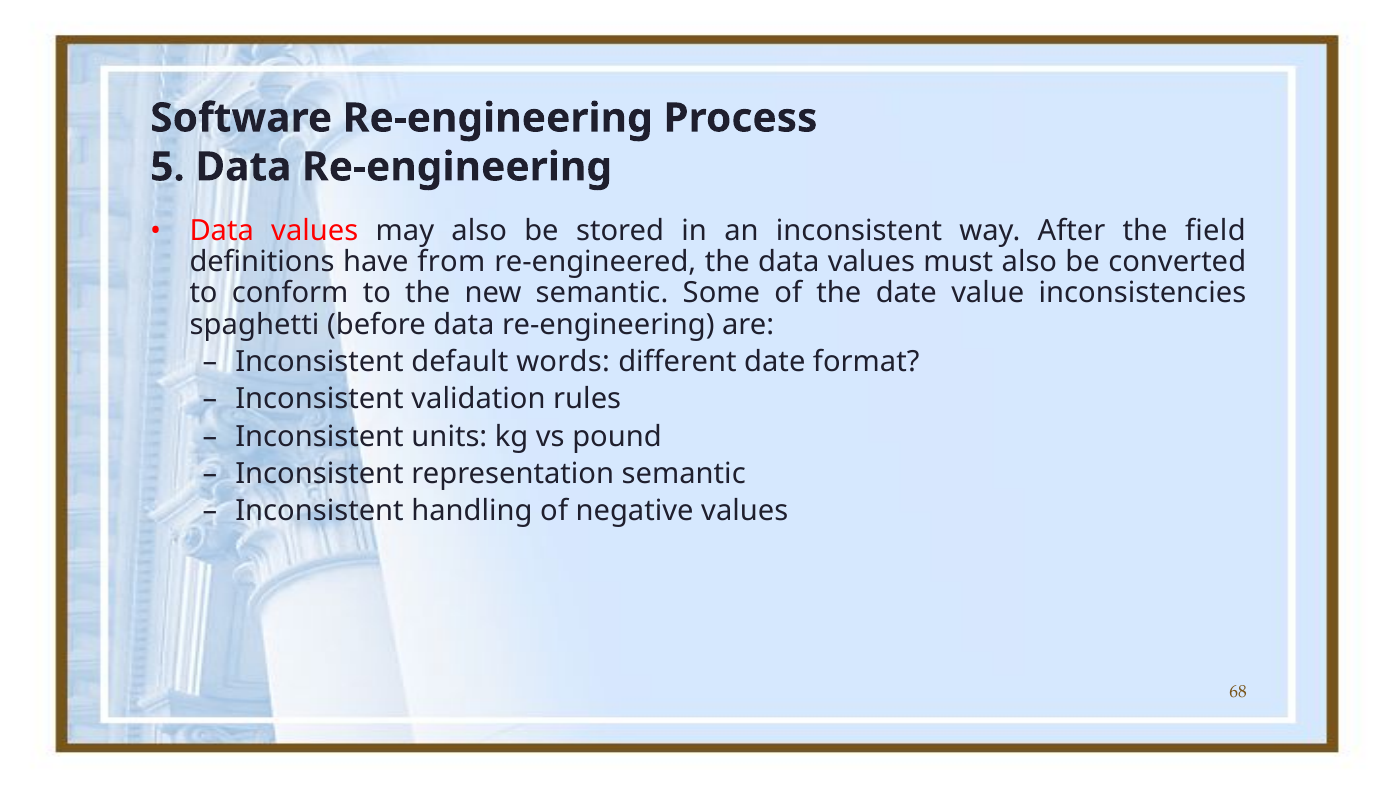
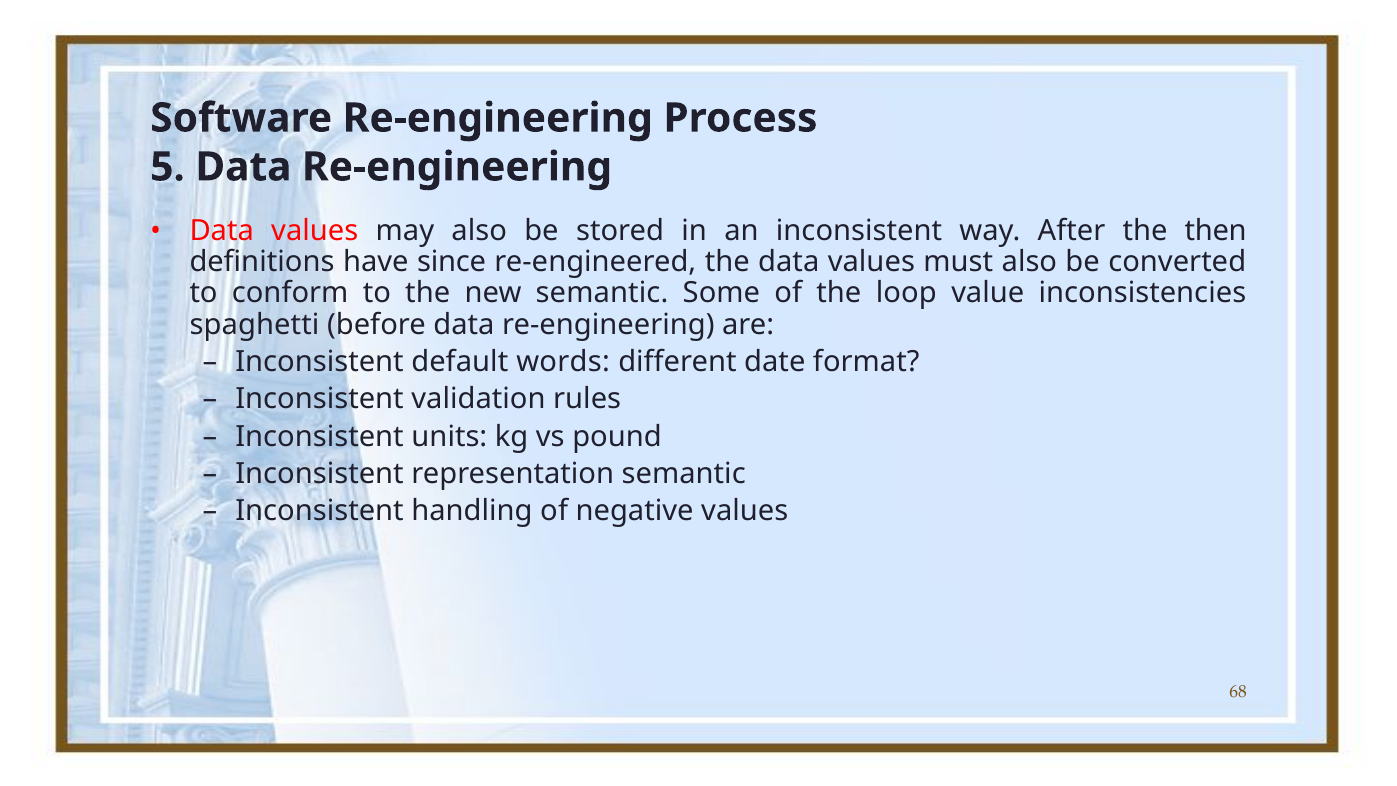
field: field -> then
from: from -> since
the date: date -> loop
